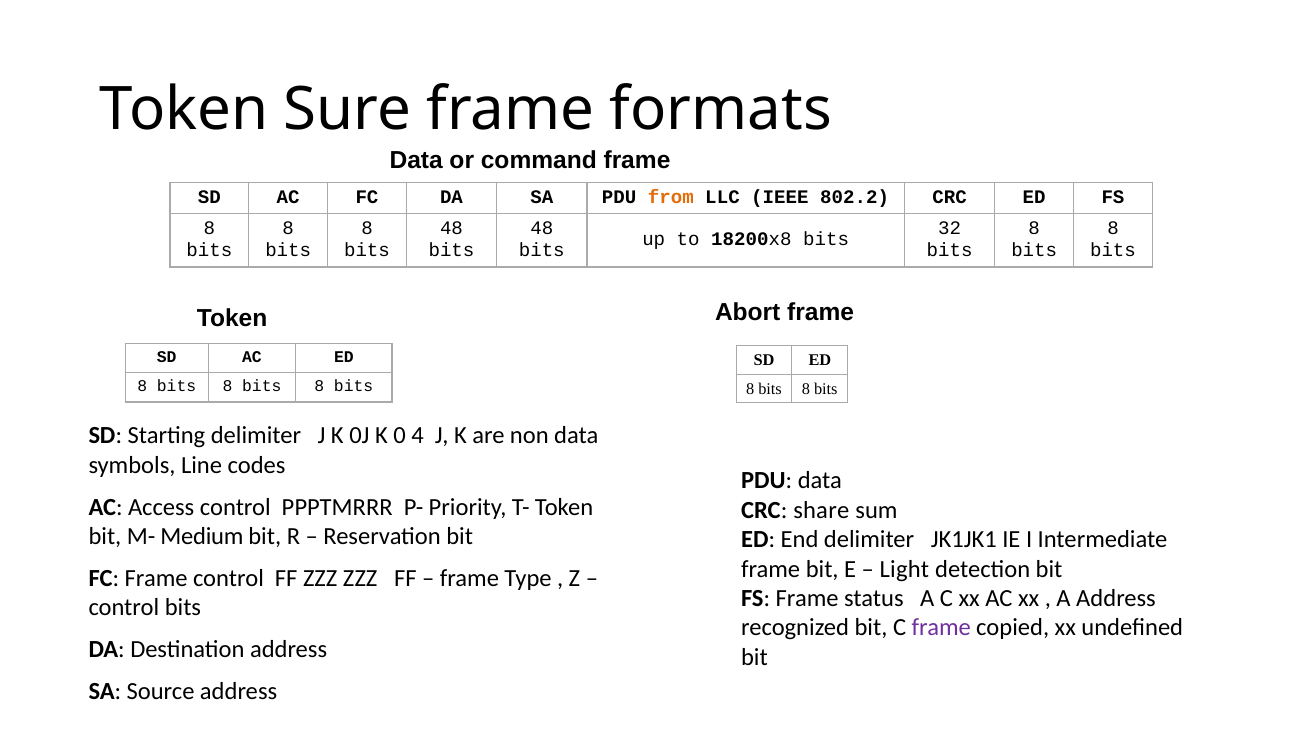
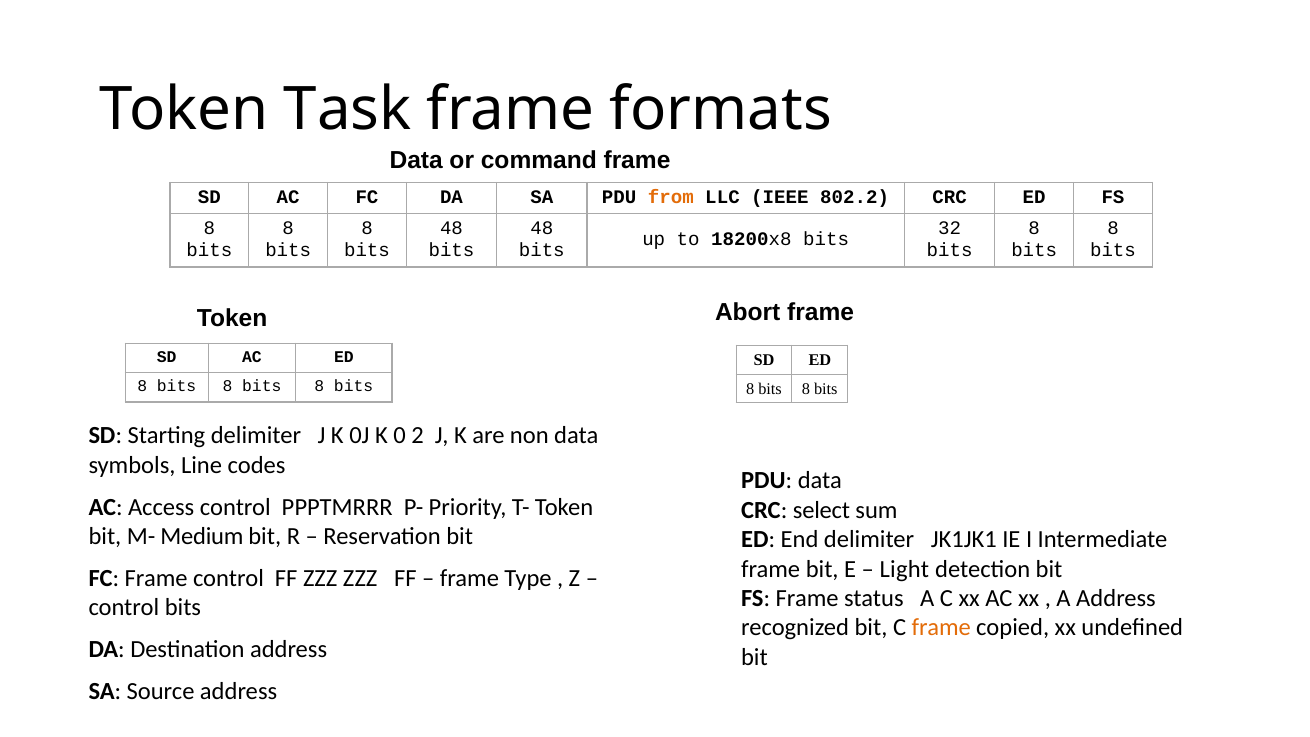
Sure: Sure -> Task
4: 4 -> 2
share: share -> select
frame at (941, 628) colour: purple -> orange
